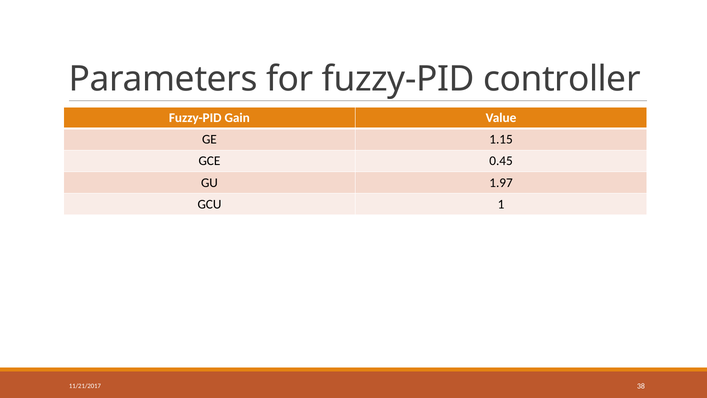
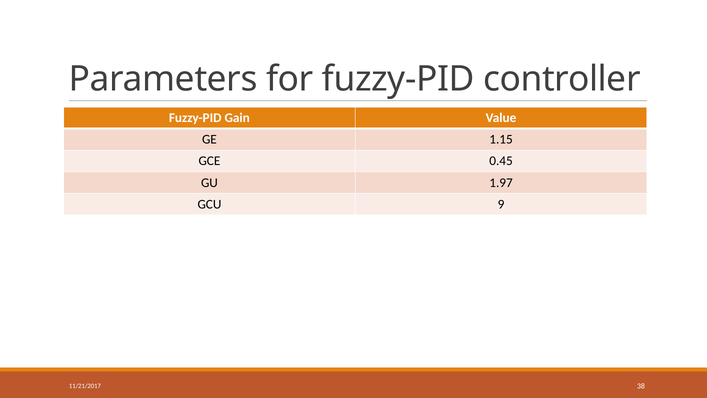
1: 1 -> 9
